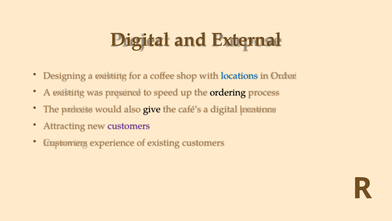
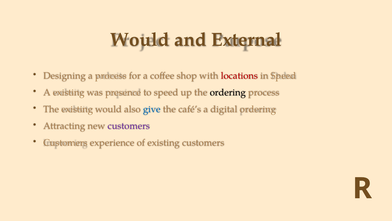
Digital at (140, 40): Digital -> Would
Designing a existing: existing -> process
locations at (239, 76) colour: blue -> red
in Order: Order -> Speed
The process: process -> existing
give colour: black -> blue
digital locations: locations -> ordering
